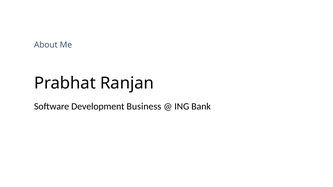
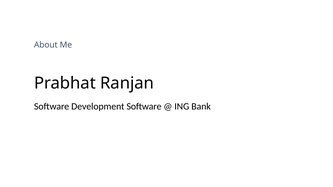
Development Business: Business -> Software
